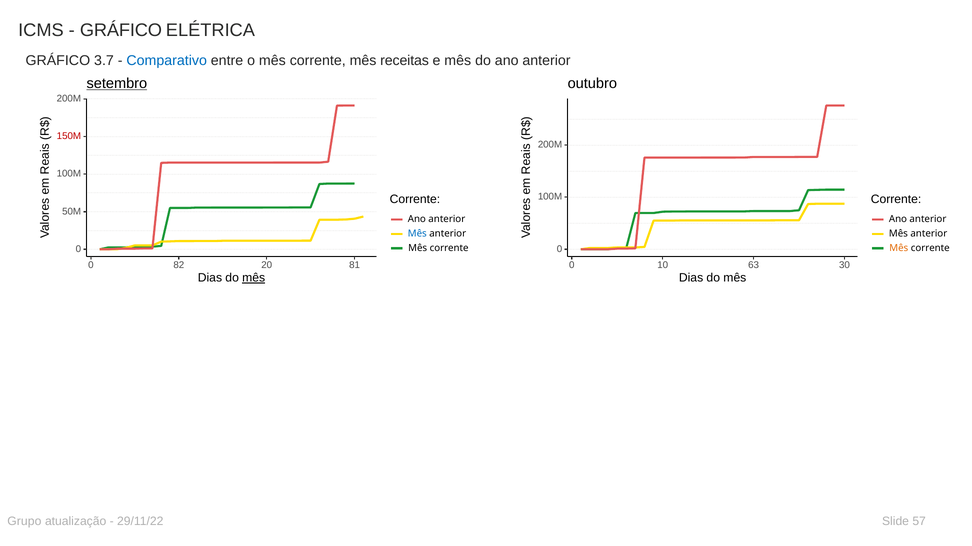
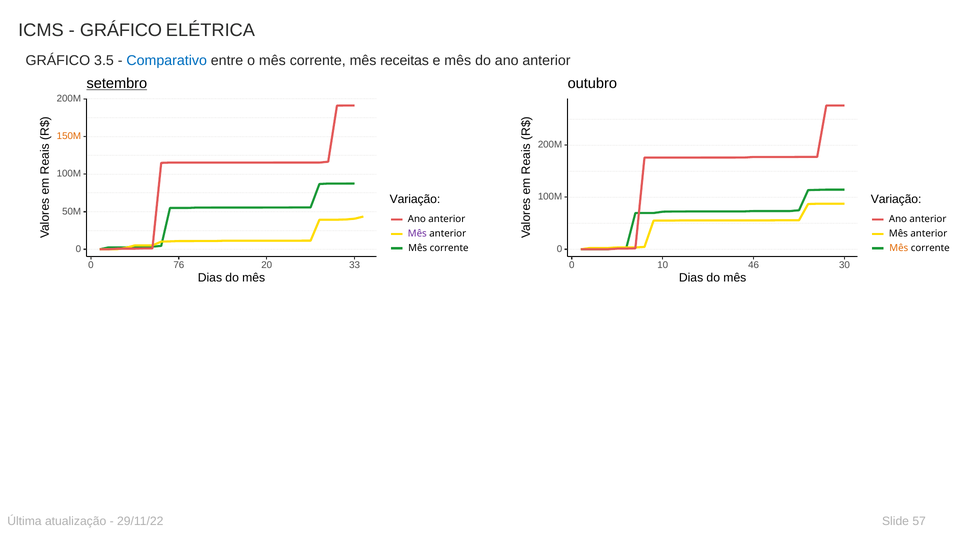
3.7: 3.7 -> 3.5
150M colour: red -> orange
Corrente at (415, 199): Corrente -> Variação
Corrente at (896, 199): Corrente -> Variação
Mês at (417, 234) colour: blue -> purple
82: 82 -> 76
81: 81 -> 33
63: 63 -> 46
mês at (254, 278) underline: present -> none
Grupo: Grupo -> Última
